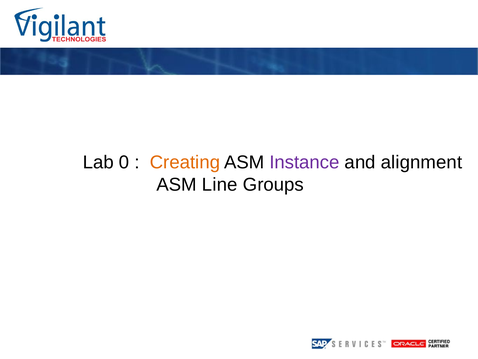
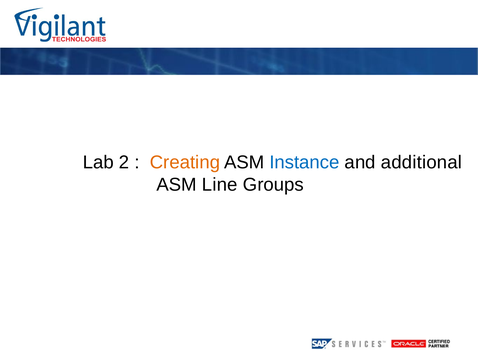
0: 0 -> 2
Instance colour: purple -> blue
alignment: alignment -> additional
